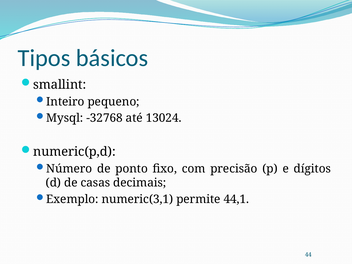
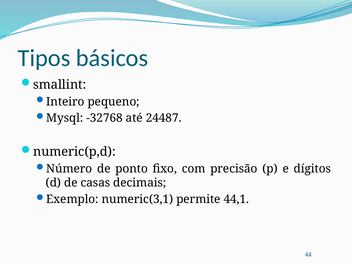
13024: 13024 -> 24487
